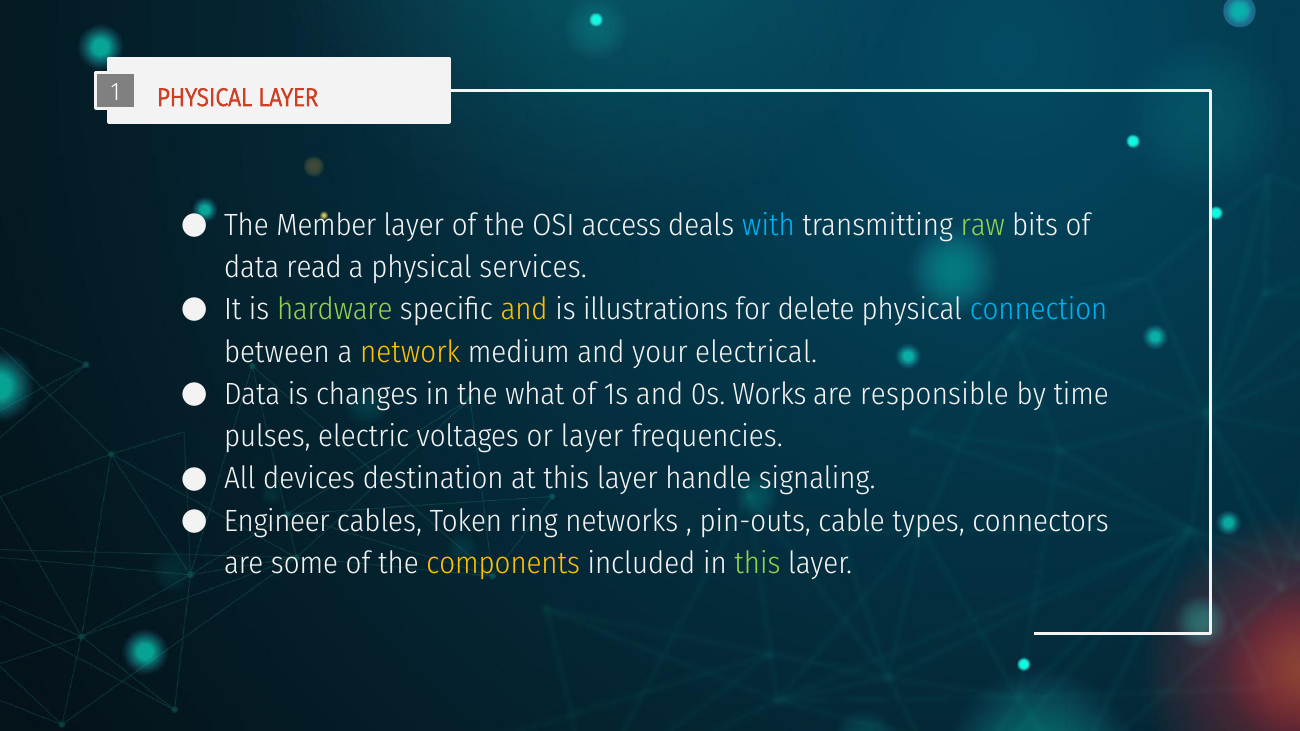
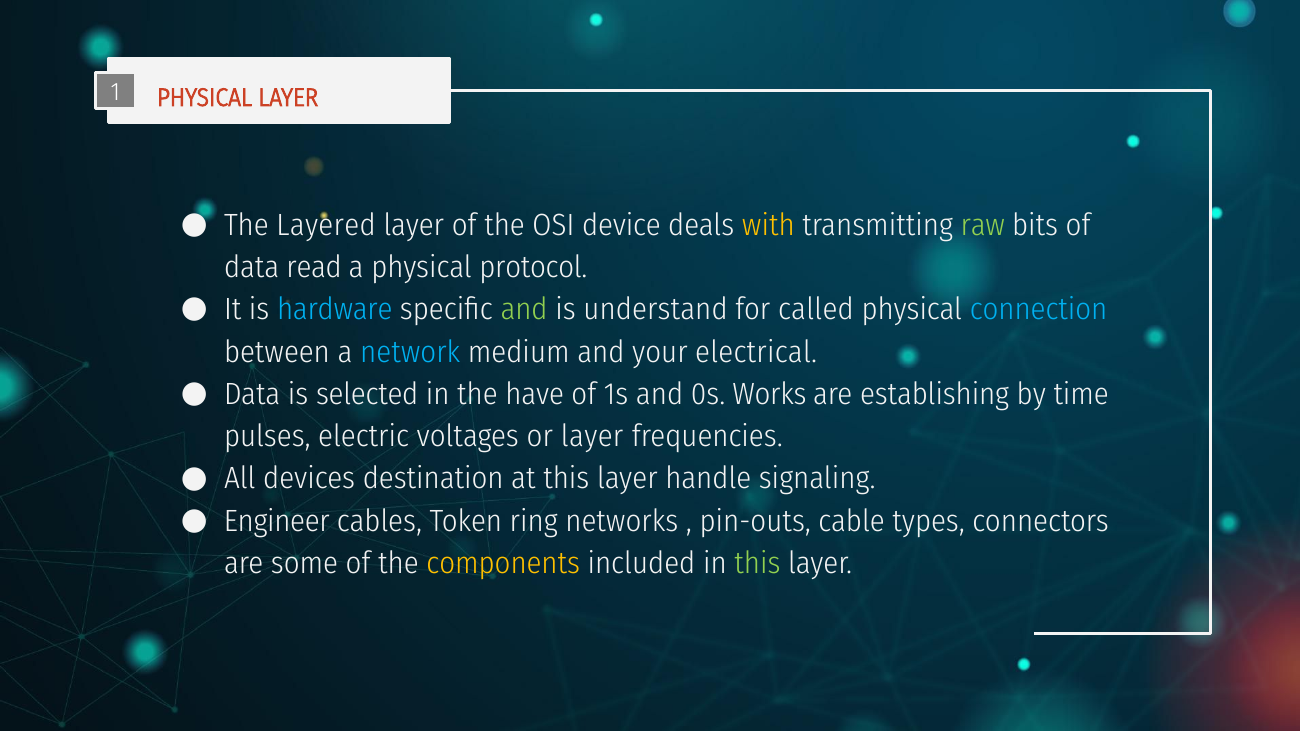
Member: Member -> Layered
access: access -> device
with colour: light blue -> yellow
services: services -> protocol
hardware colour: light green -> light blue
and at (524, 310) colour: yellow -> light green
illustrations: illustrations -> understand
delete: delete -> called
network colour: yellow -> light blue
changes: changes -> selected
what: what -> have
responsible: responsible -> establishing
